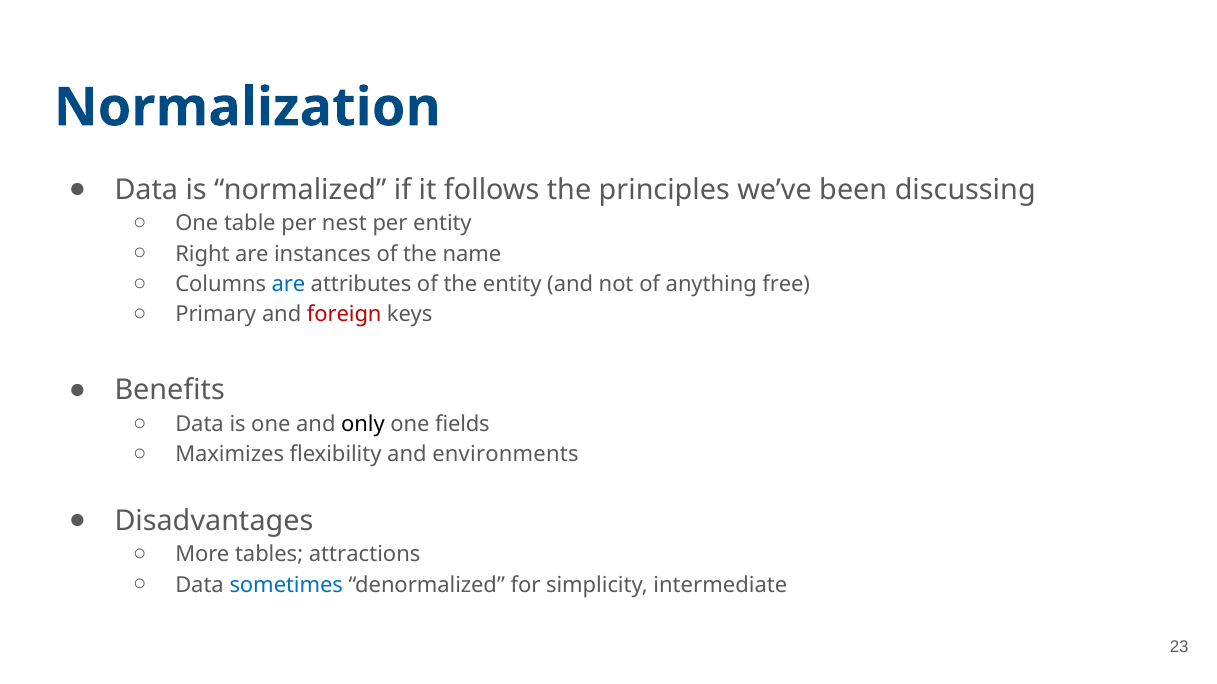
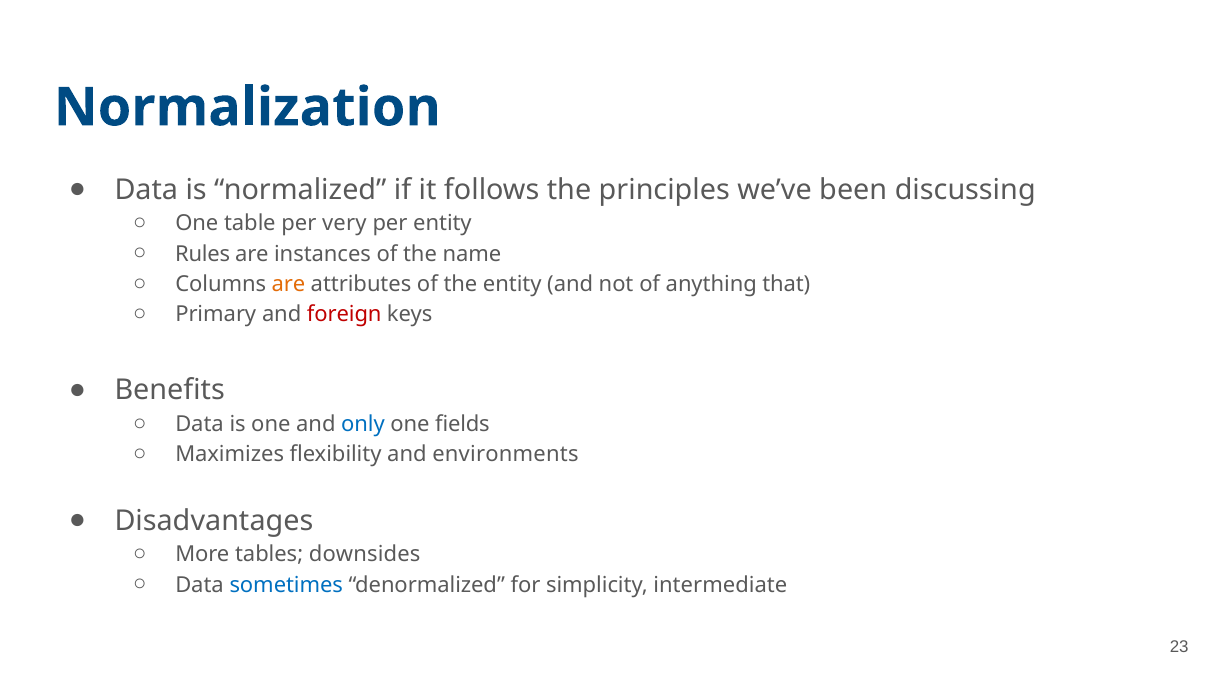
nest: nest -> very
Right: Right -> Rules
are at (288, 284) colour: blue -> orange
free: free -> that
only colour: black -> blue
attractions: attractions -> downsides
